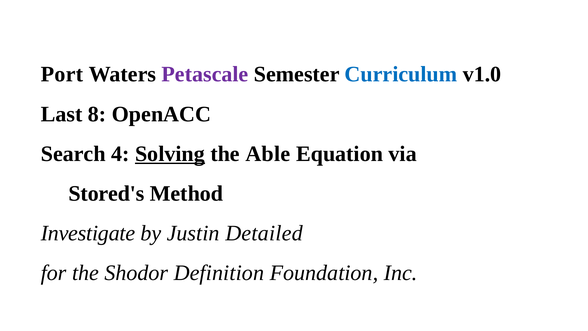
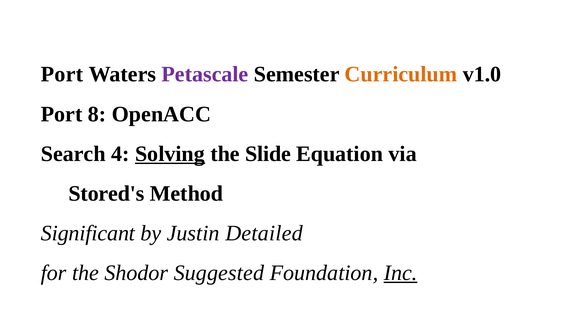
Curriculum colour: blue -> orange
Last at (62, 114): Last -> Port
Able: Able -> Slide
Investigate: Investigate -> Significant
Definition: Definition -> Suggested
Inc underline: none -> present
